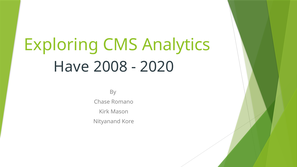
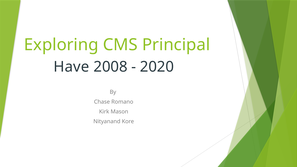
Analytics: Analytics -> Principal
